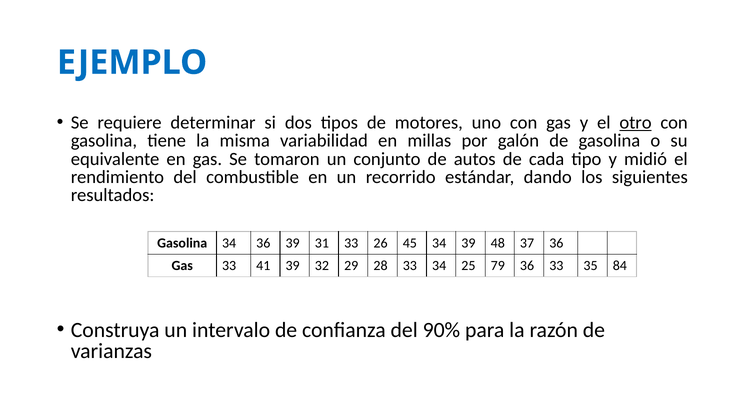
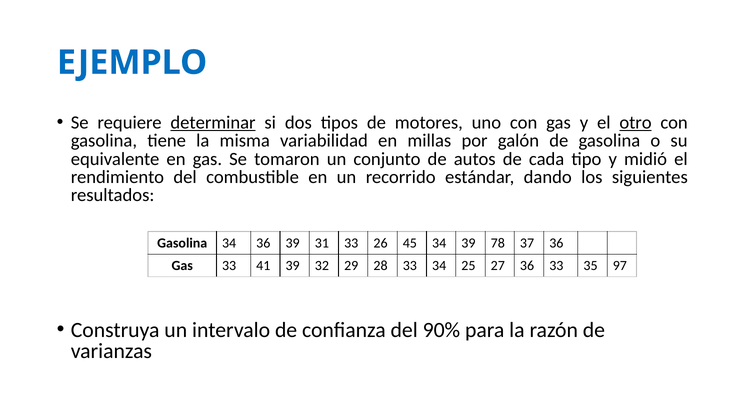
determinar underline: none -> present
48: 48 -> 78
79: 79 -> 27
84: 84 -> 97
